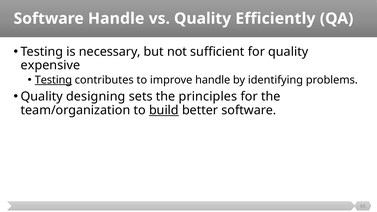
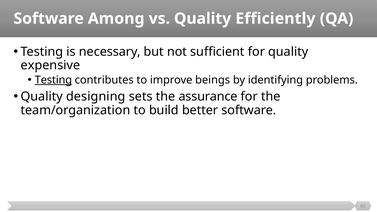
Software Handle: Handle -> Among
improve handle: handle -> beings
principles: principles -> assurance
build underline: present -> none
